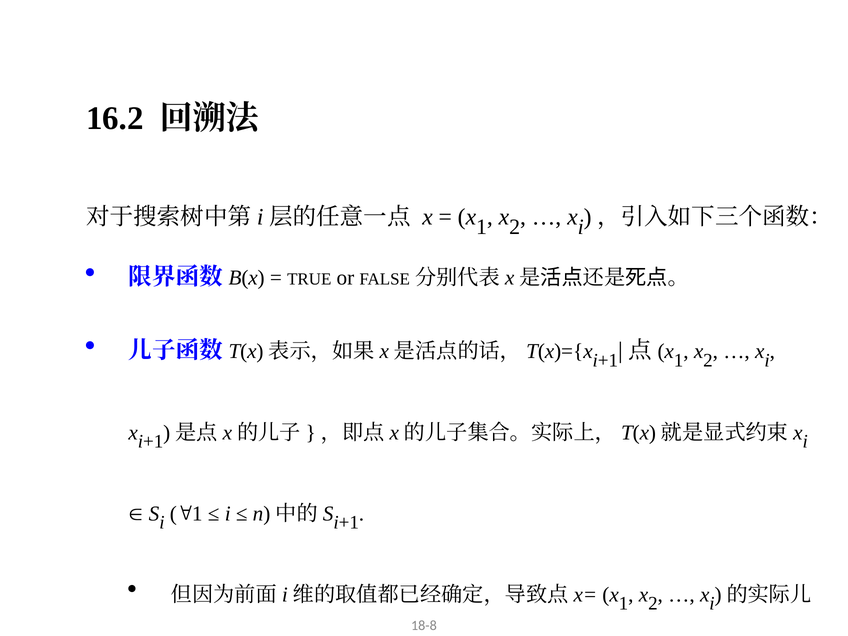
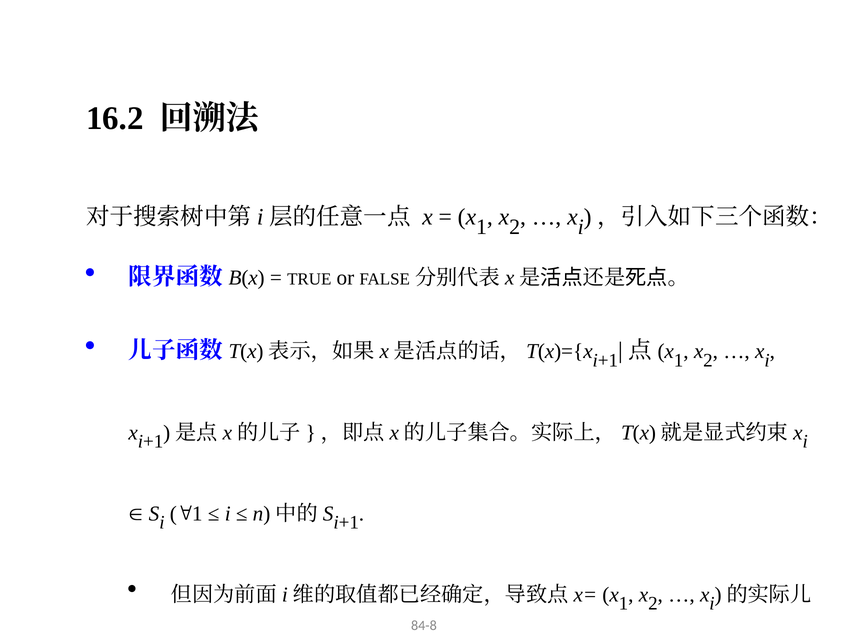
18-8: 18-8 -> 84-8
